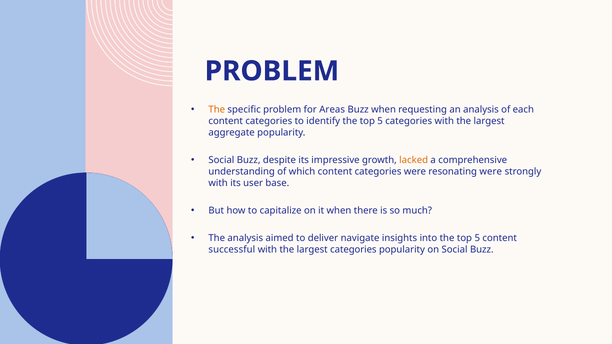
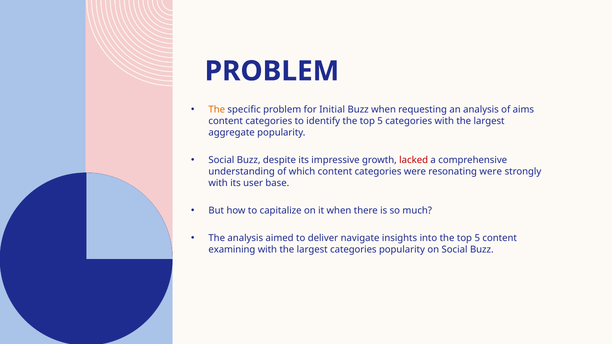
Areas: Areas -> Initial
each: each -> aims
lacked colour: orange -> red
successful: successful -> examining
